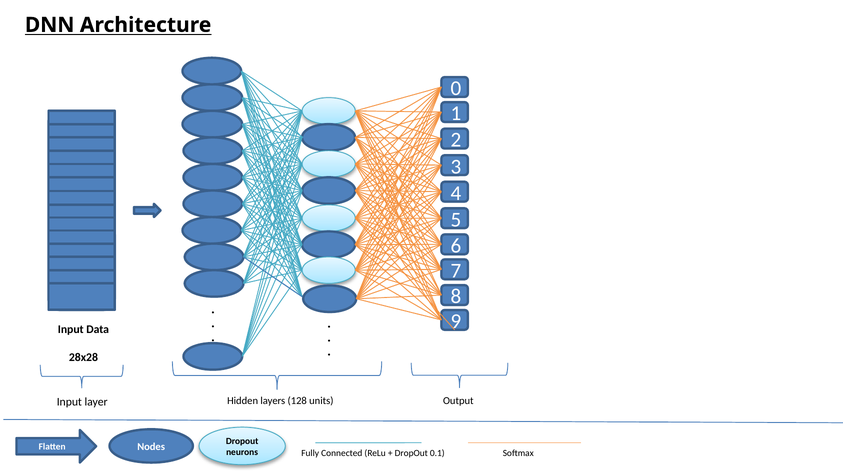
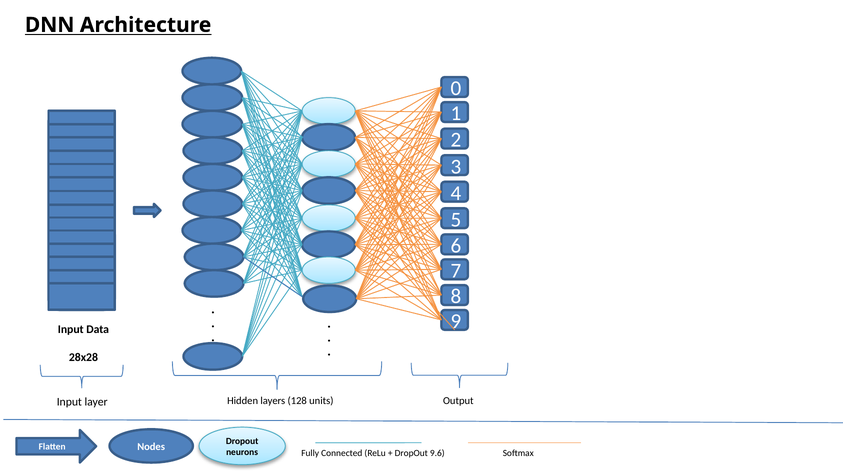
0.1: 0.1 -> 9.6
